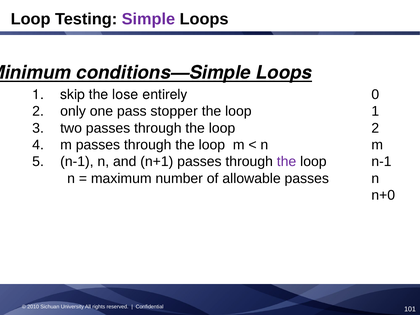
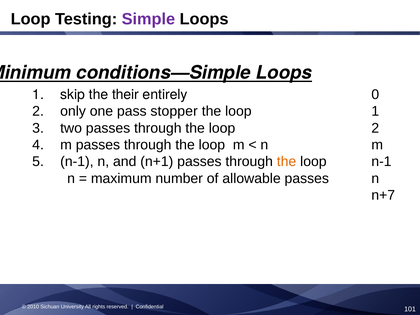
lose: lose -> their
the at (287, 162) colour: purple -> orange
n+0: n+0 -> n+7
